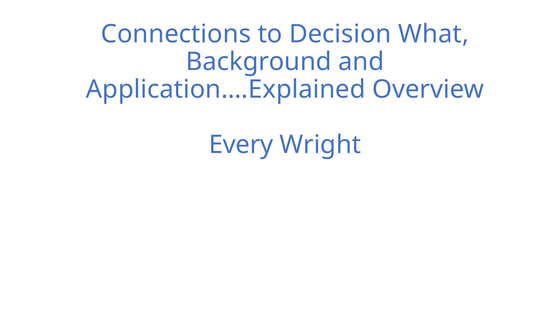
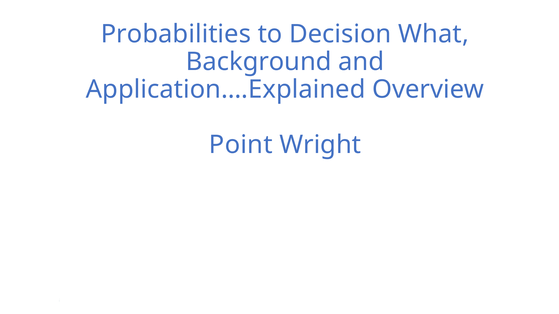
Connections: Connections -> Probabilities
Every: Every -> Point
